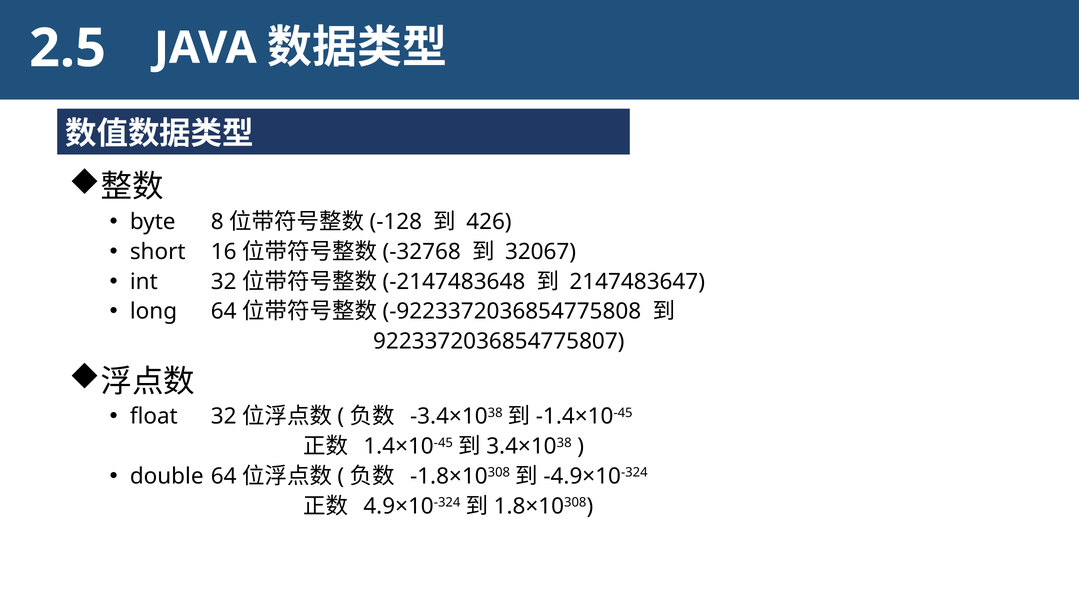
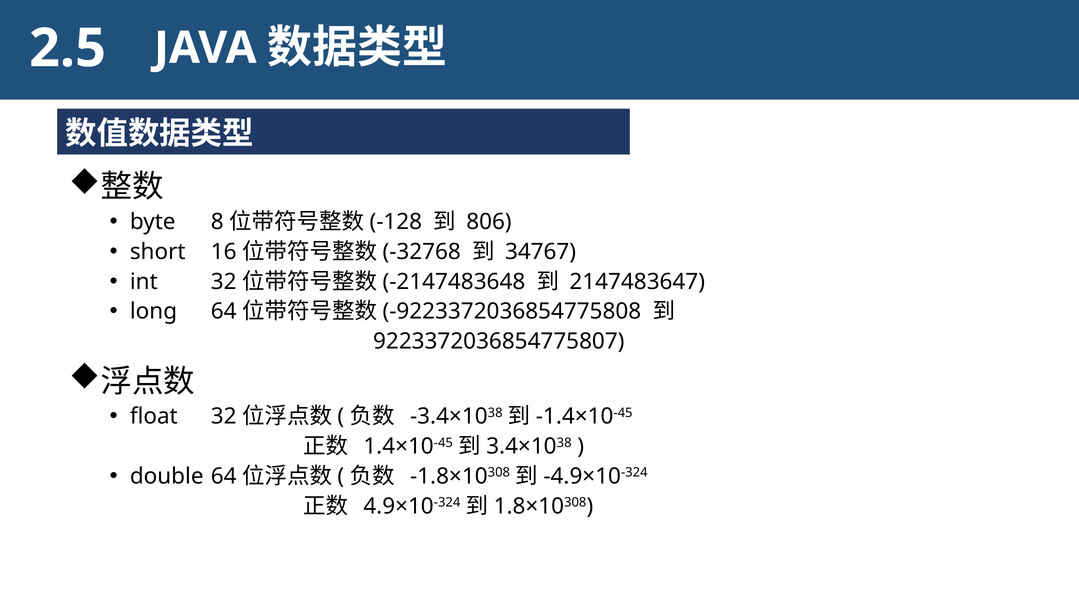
426: 426 -> 806
32067: 32067 -> 34767
